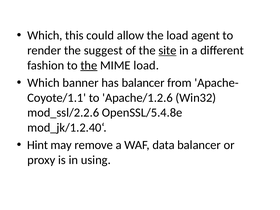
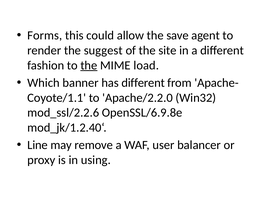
Which at (45, 35): Which -> Forms
the load: load -> save
site underline: present -> none
has balancer: balancer -> different
Apache/1.2.6: Apache/1.2.6 -> Apache/2.2.0
OpenSSL/5.4.8e: OpenSSL/5.4.8e -> OpenSSL/6.9.8e
Hint: Hint -> Line
data: data -> user
